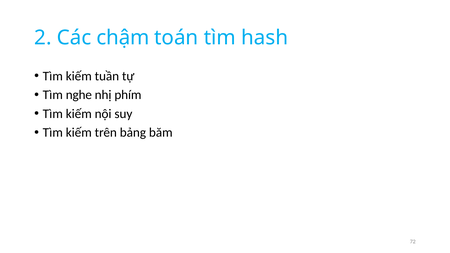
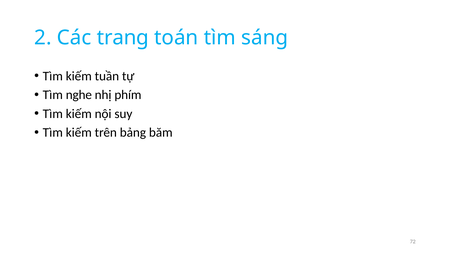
chậm: chậm -> trang
hash: hash -> sáng
